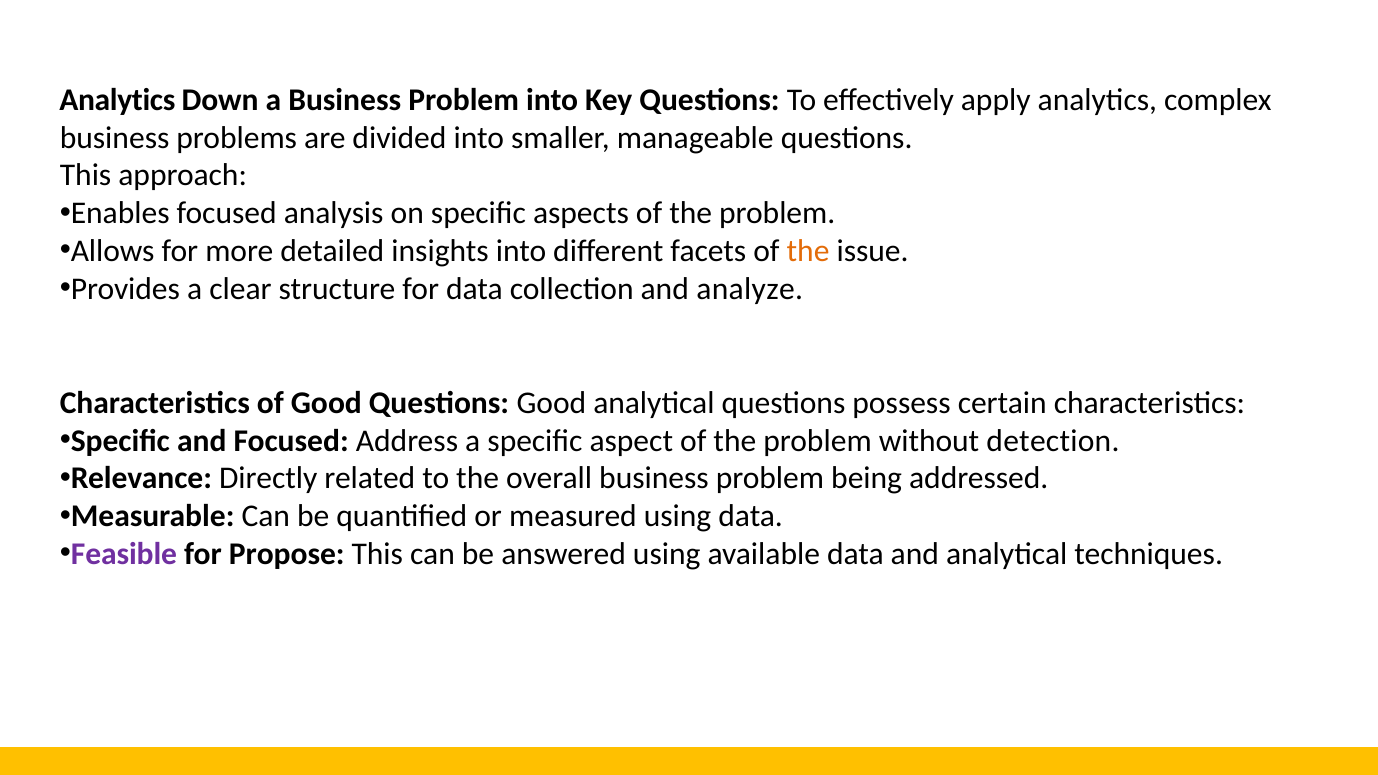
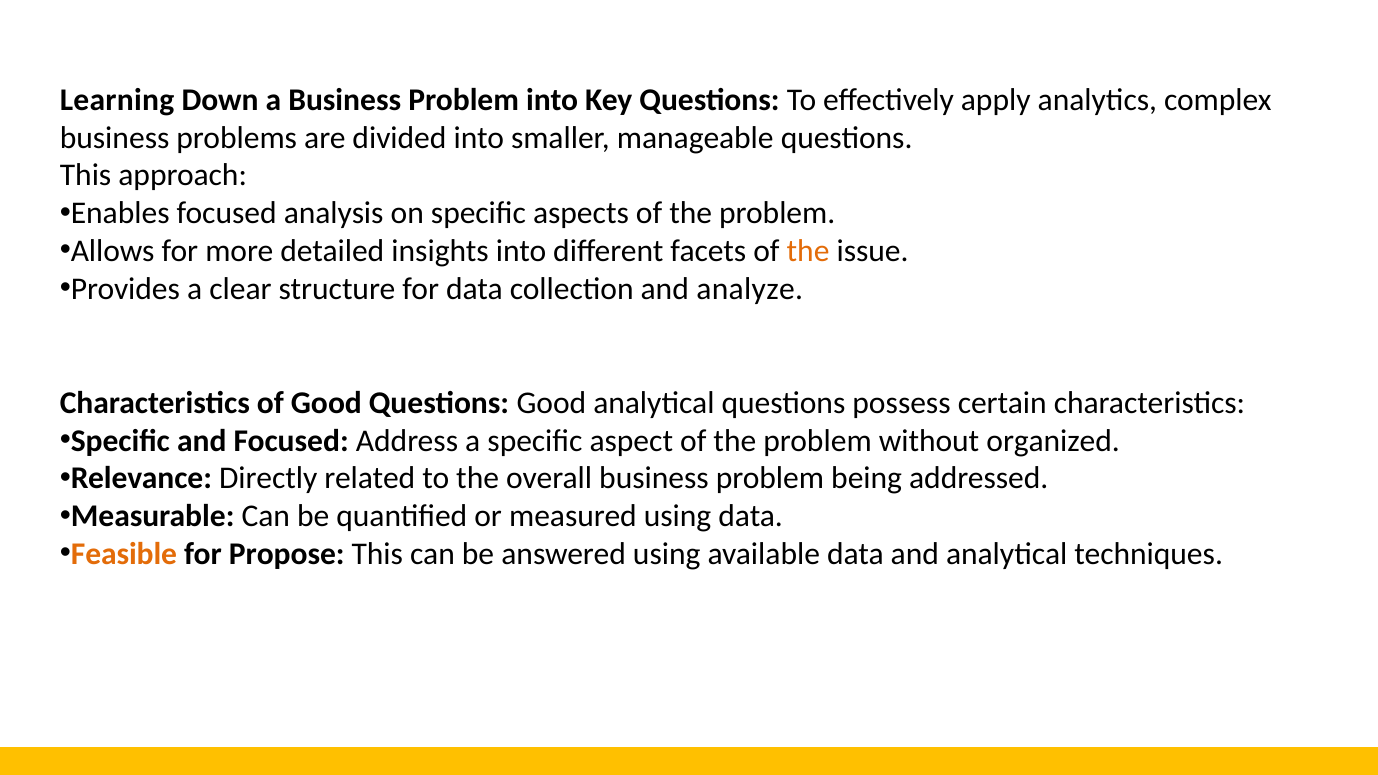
Analytics at (117, 100): Analytics -> Learning
detection: detection -> organized
Feasible colour: purple -> orange
